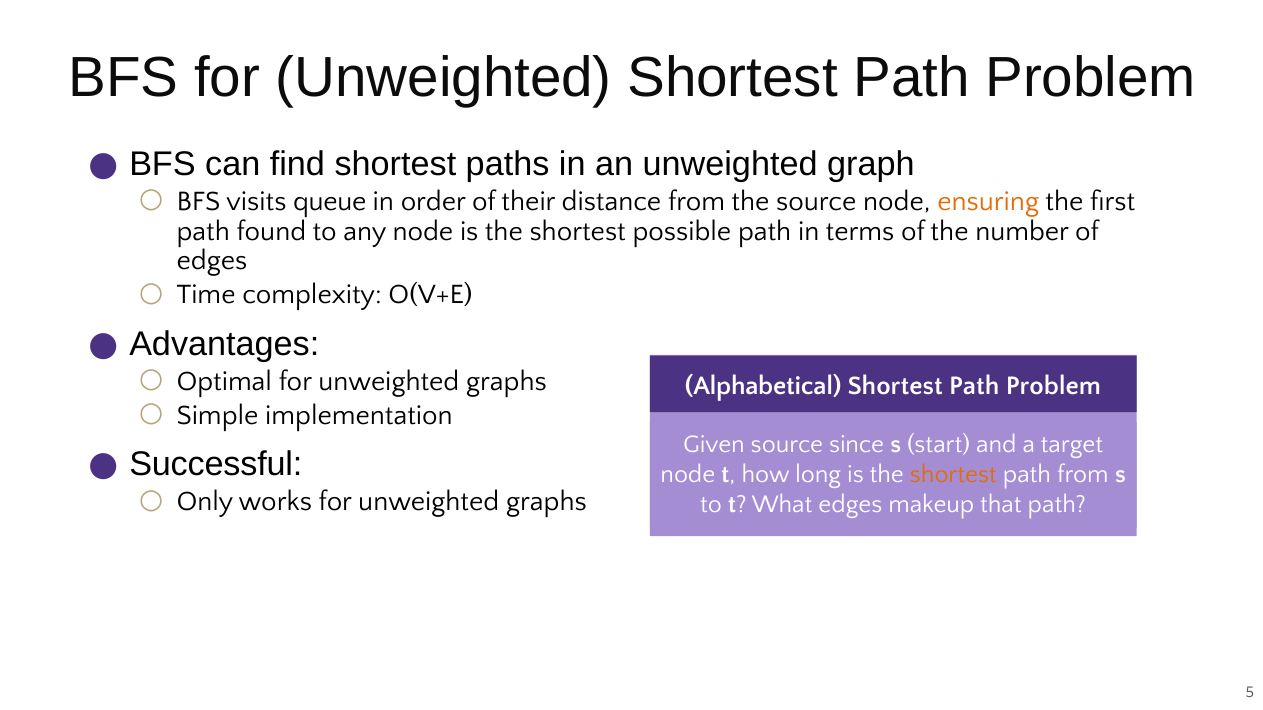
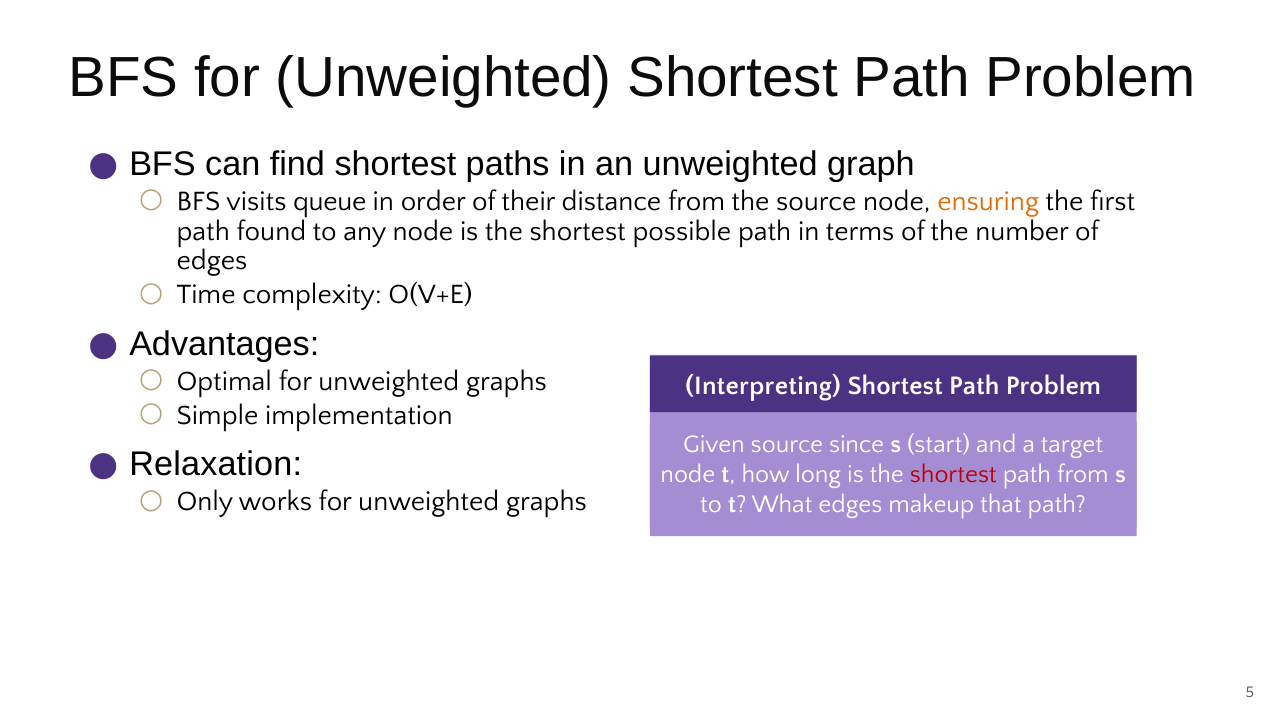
Alphabetical: Alphabetical -> Interpreting
Successful: Successful -> Relaxation
shortest at (953, 474) colour: orange -> red
